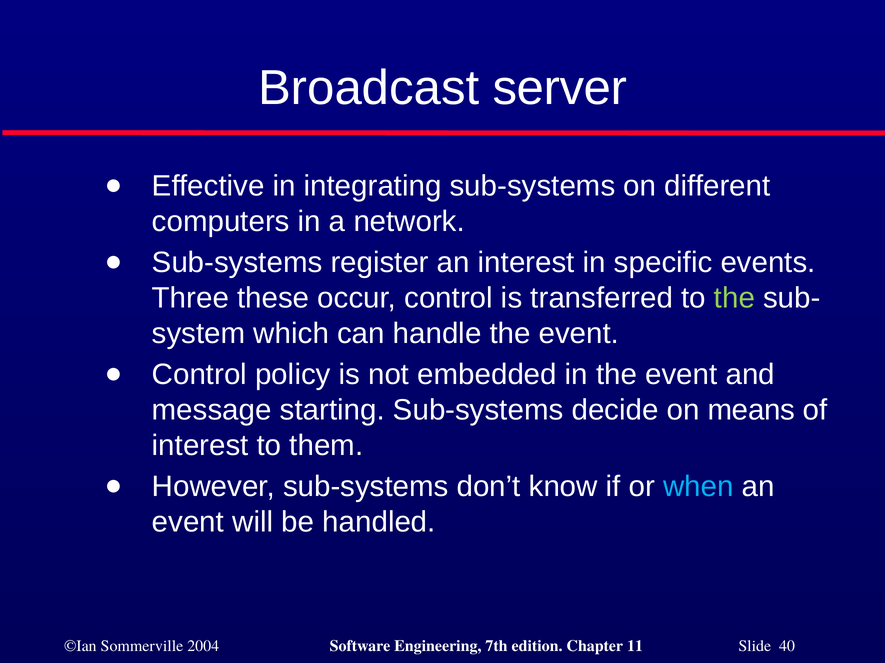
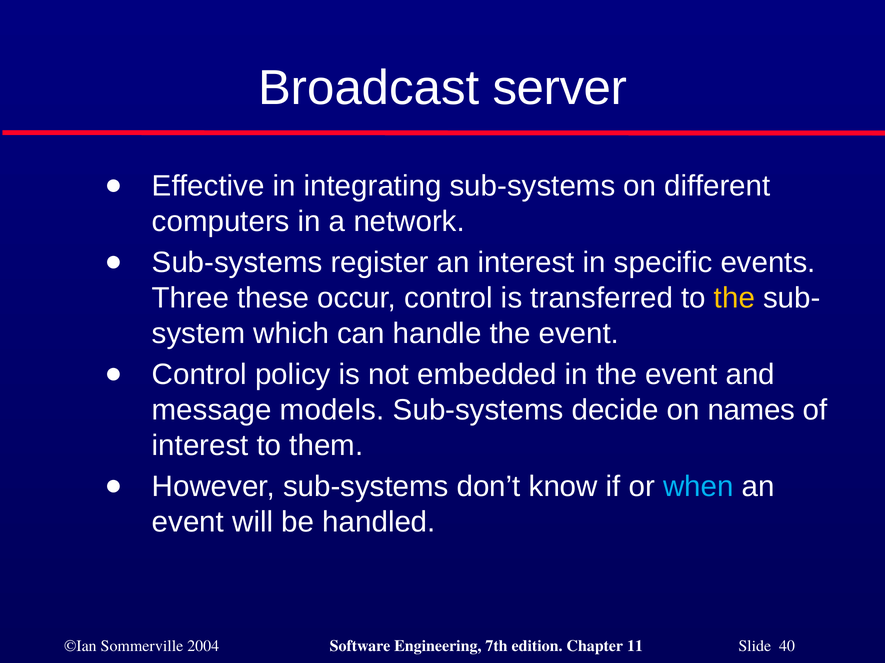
the at (734, 298) colour: light green -> yellow
starting: starting -> models
means: means -> names
